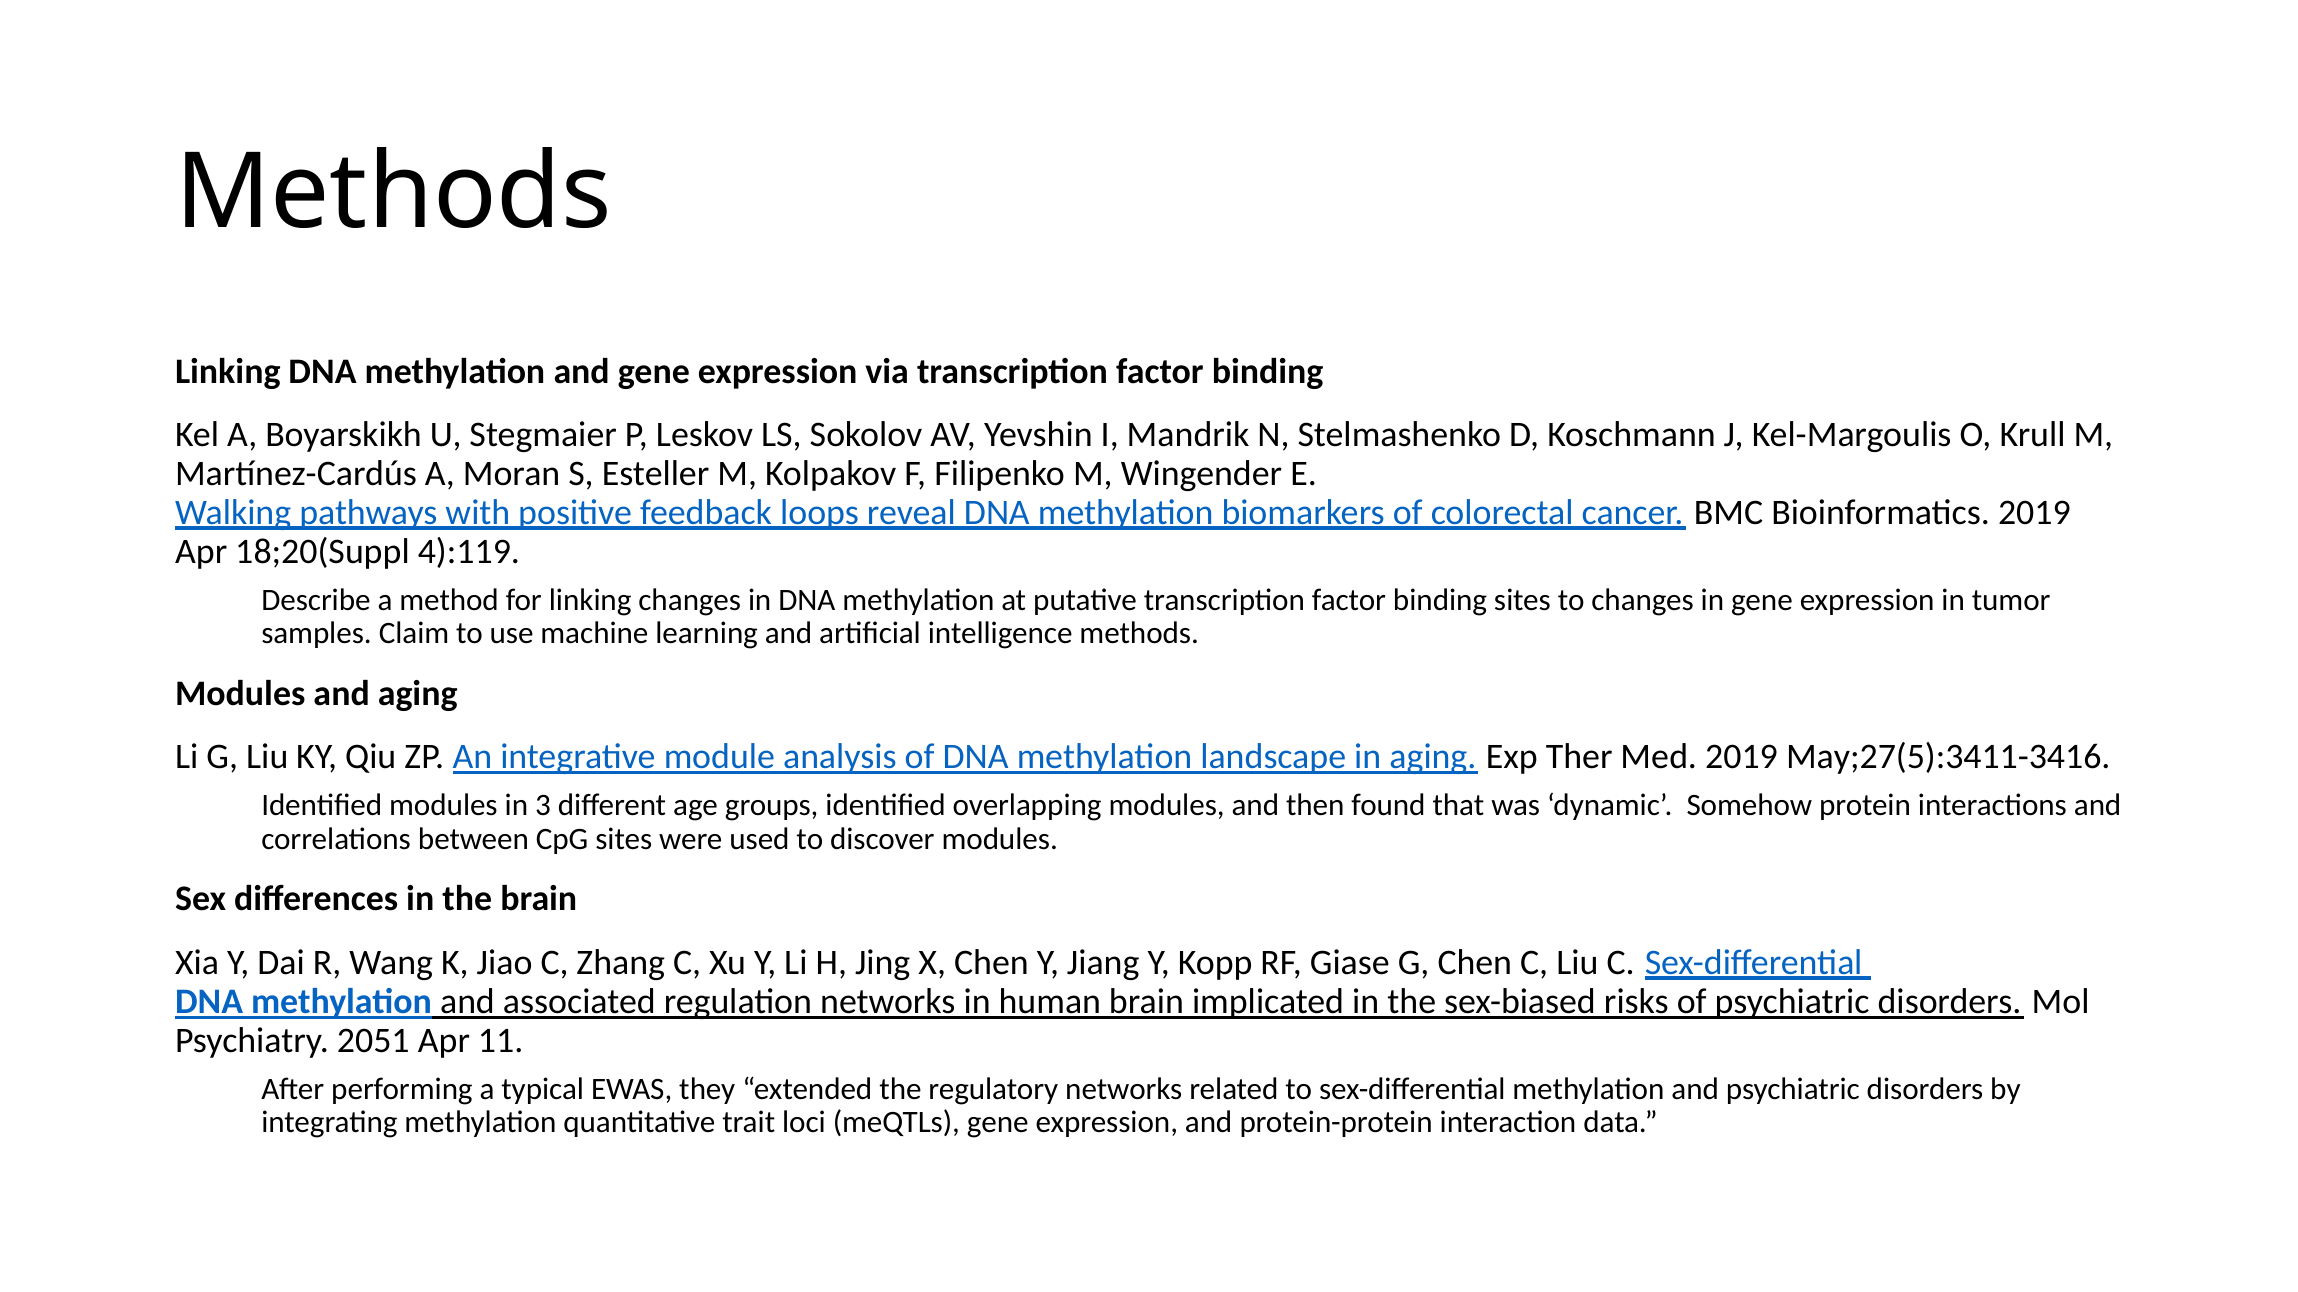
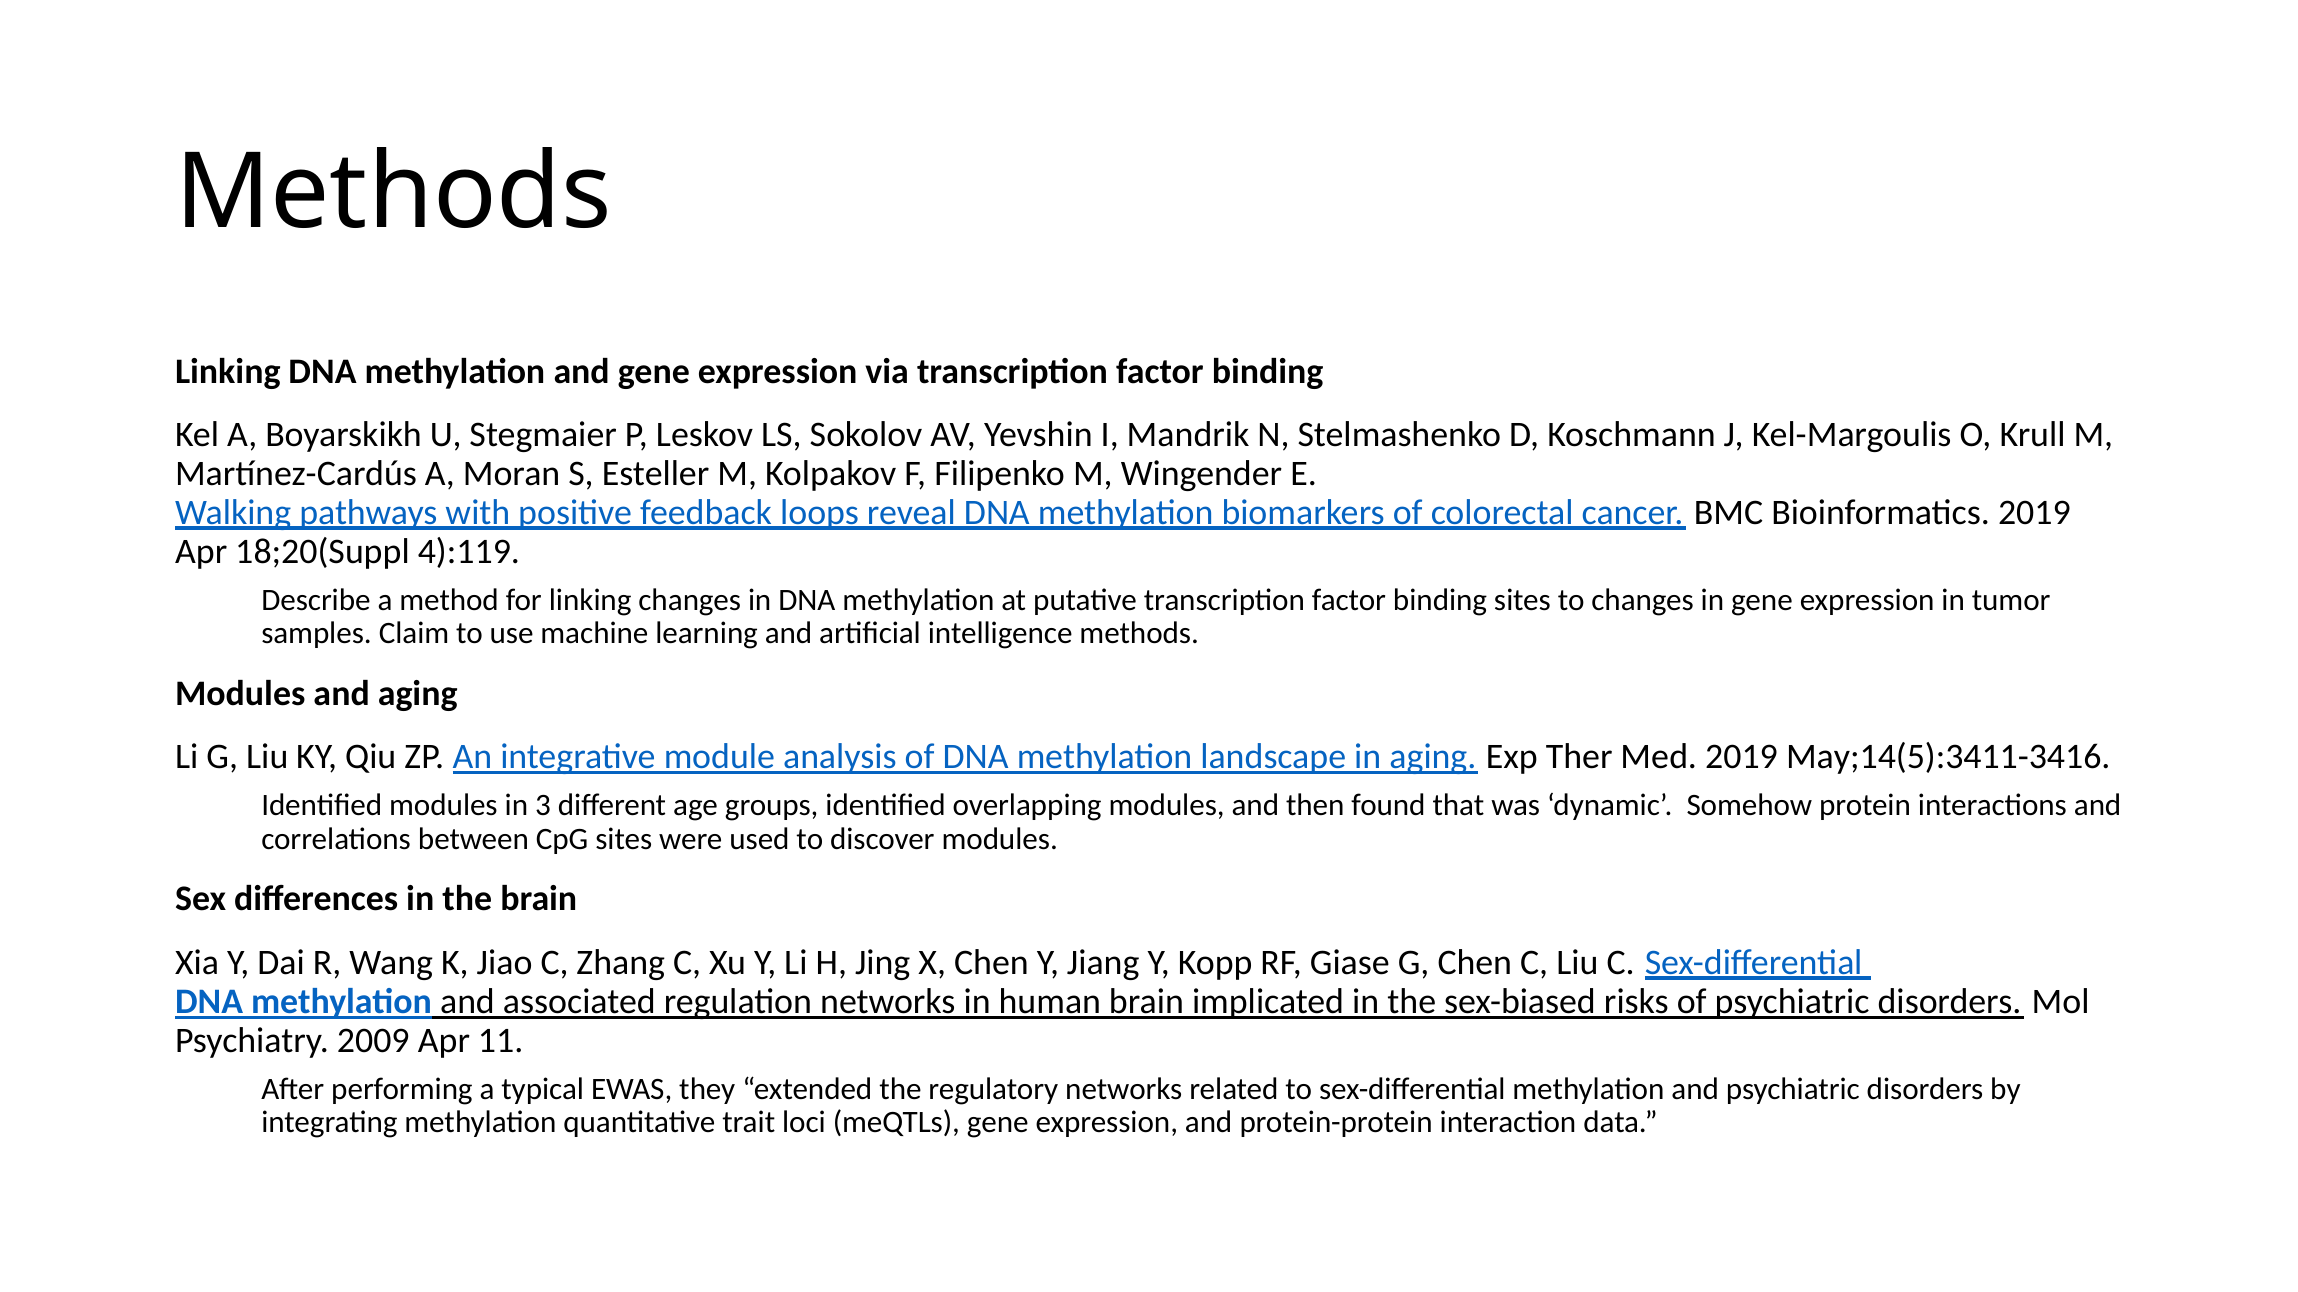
May;27(5):3411-3416: May;27(5):3411-3416 -> May;14(5):3411-3416
2051: 2051 -> 2009
